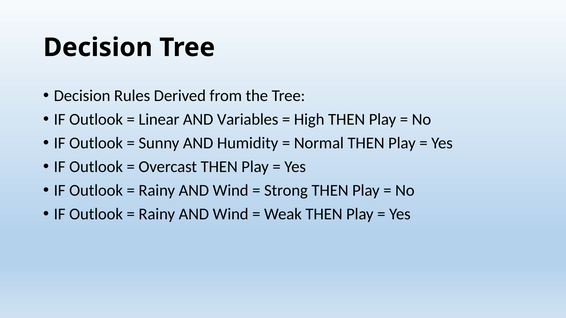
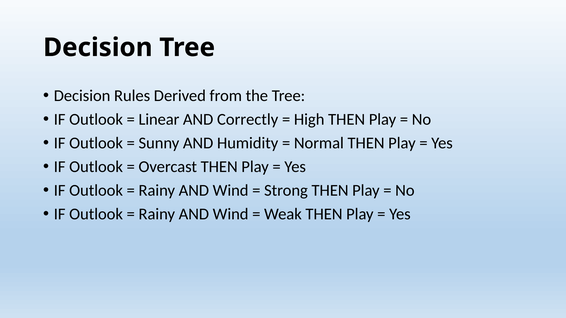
Variables: Variables -> Correctly
